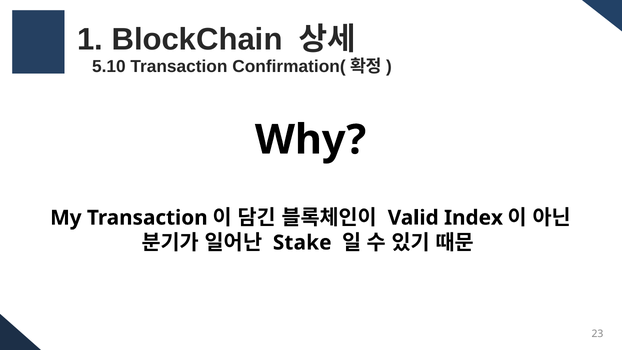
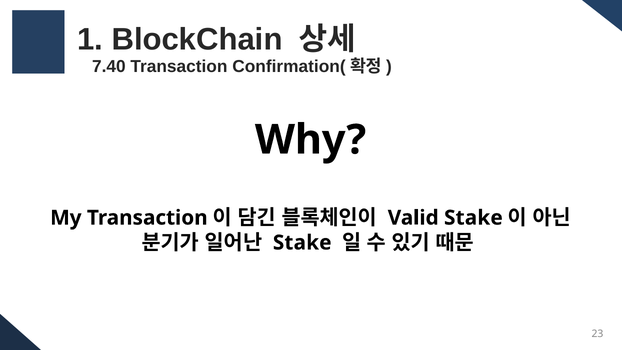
5.10: 5.10 -> 7.40
Valid Index: Index -> Stake
